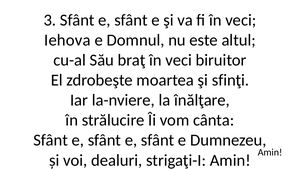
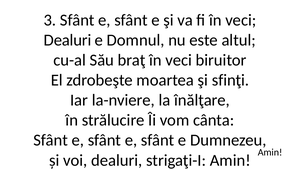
Iehova at (67, 40): Iehova -> Dealuri
